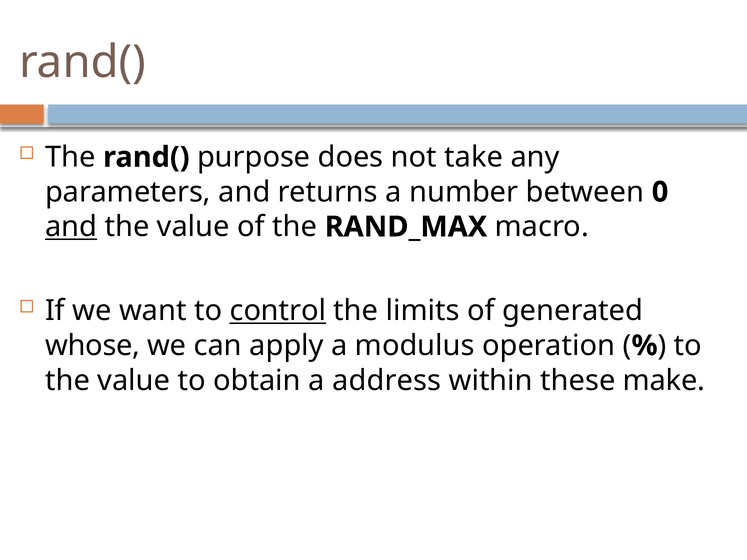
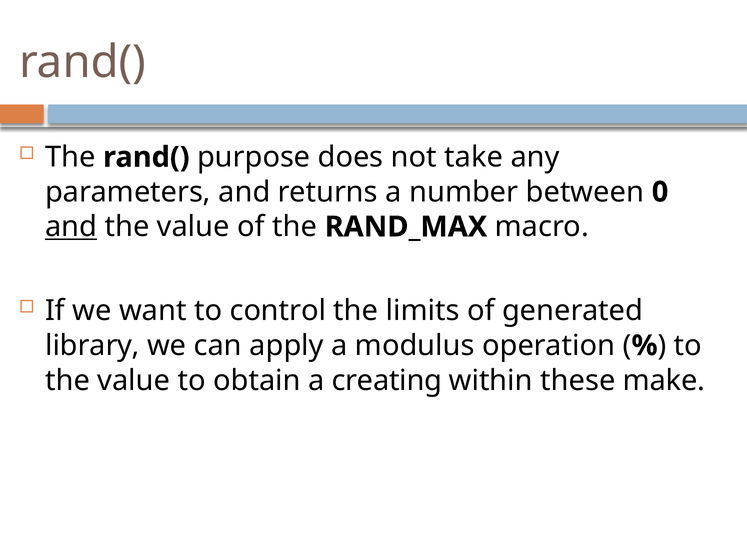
control underline: present -> none
whose: whose -> library
address: address -> creating
